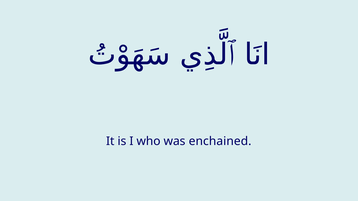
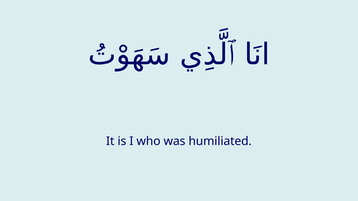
enchained: enchained -> humiliated
